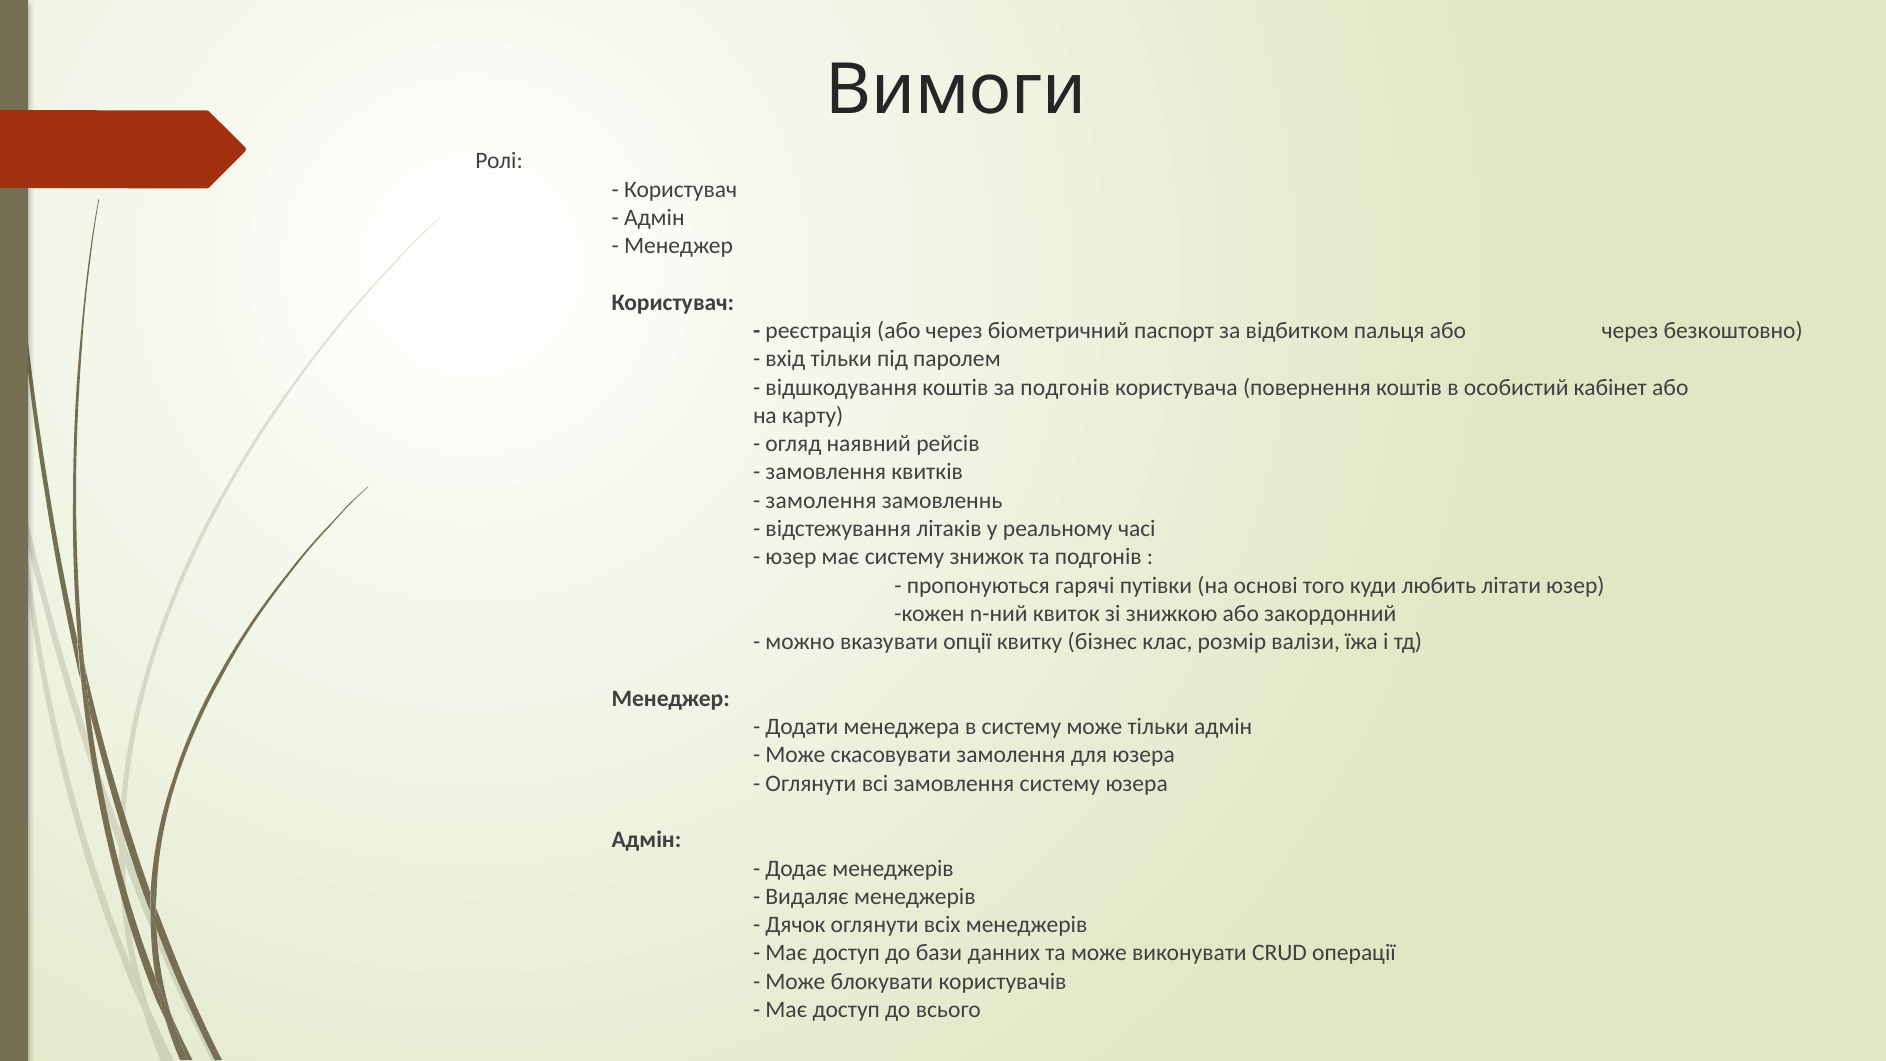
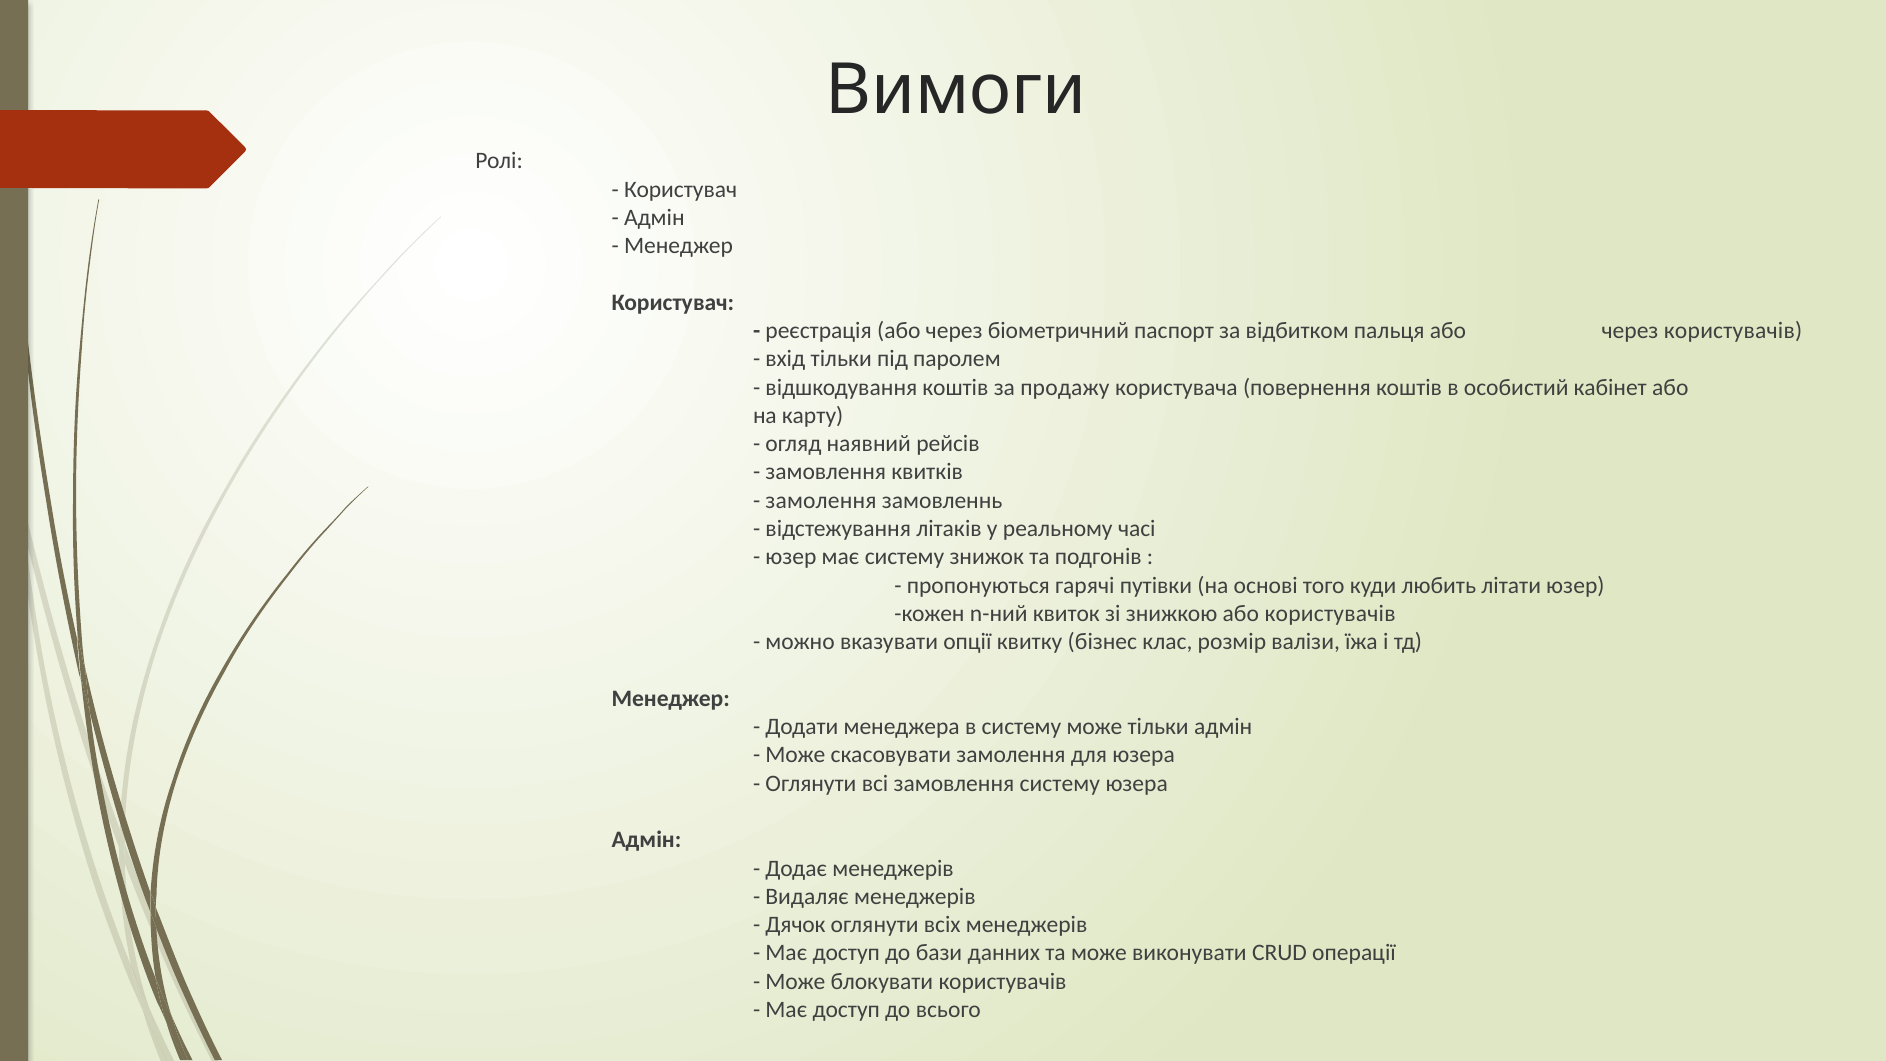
через безкоштовно: безкоштовно -> користувачів
за подгонів: подгонів -> продажу
або закордонний: закордонний -> користувачів
